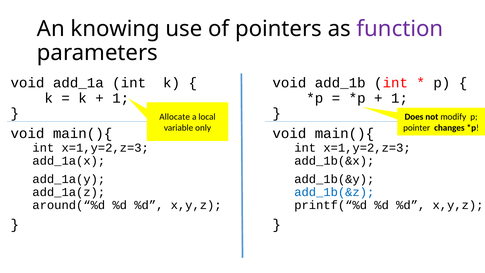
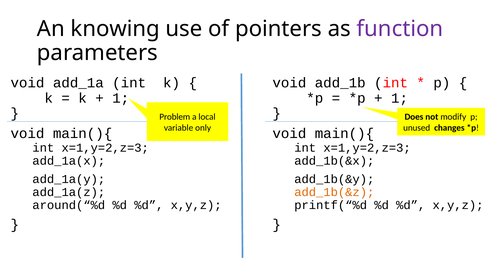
Allocate: Allocate -> Problem
pointer: pointer -> unused
add_1b(&z colour: blue -> orange
